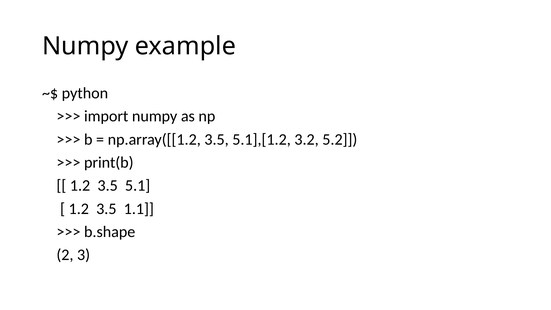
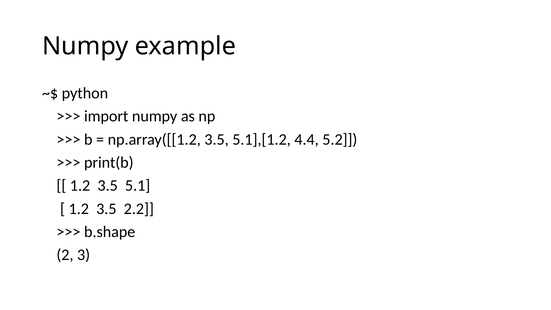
3.2: 3.2 -> 4.4
1.1: 1.1 -> 2.2
